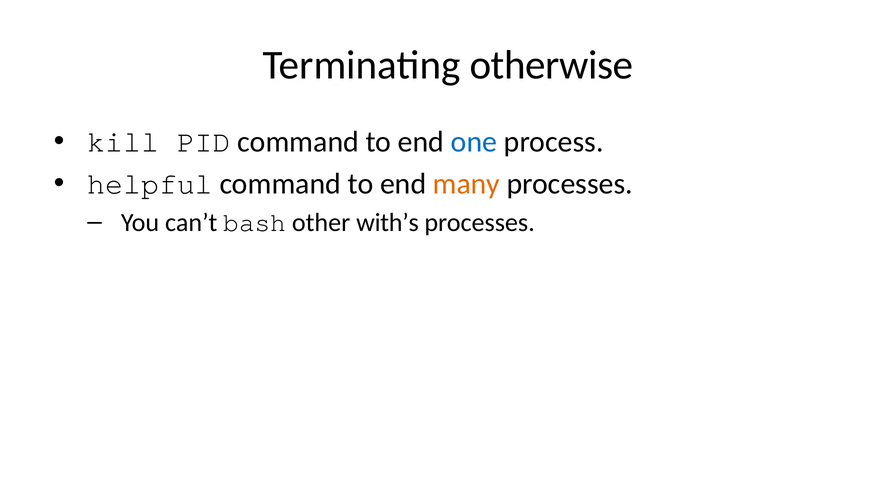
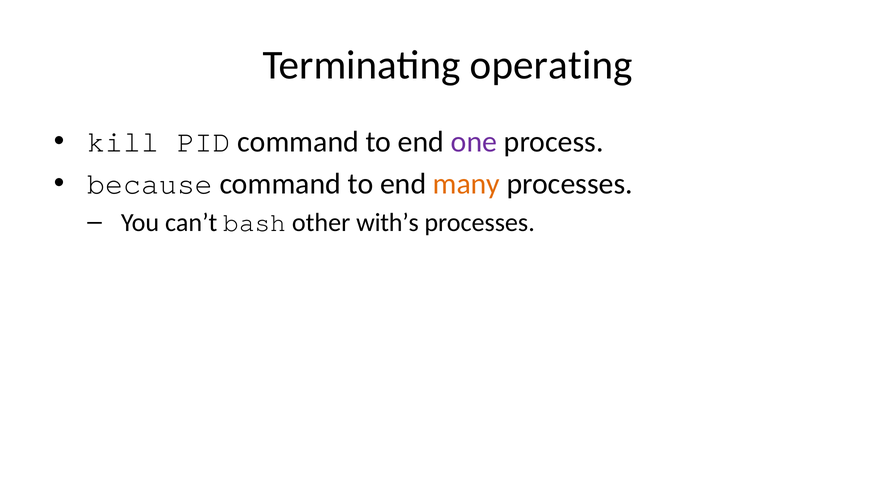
otherwise: otherwise -> operating
one colour: blue -> purple
helpful: helpful -> because
